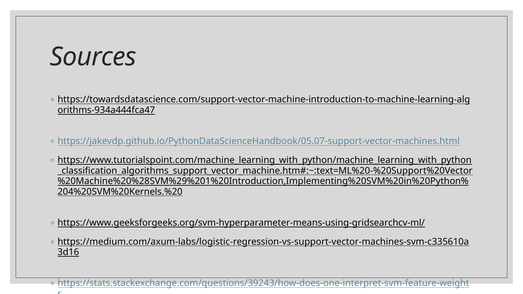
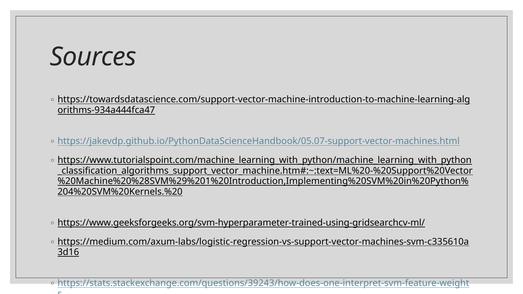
https://www.geeksforgeeks.org/svm-hyperparameter-means-using-gridsearchcv-ml/: https://www.geeksforgeeks.org/svm-hyperparameter-means-using-gridsearchcv-ml/ -> https://www.geeksforgeeks.org/svm-hyperparameter-trained-using-gridsearchcv-ml/
